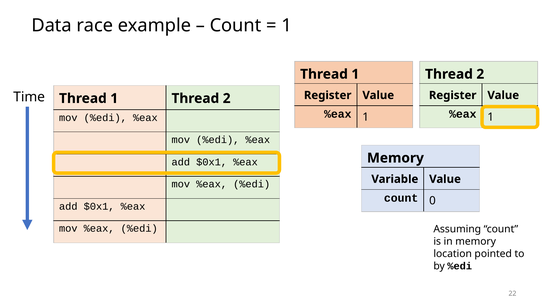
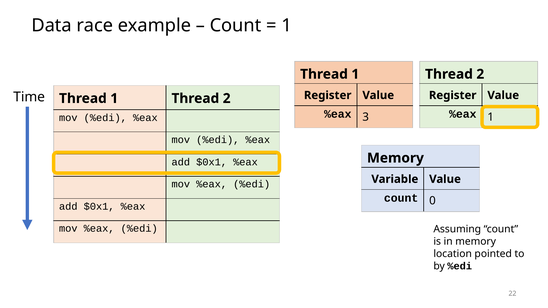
1 at (366, 117): 1 -> 3
